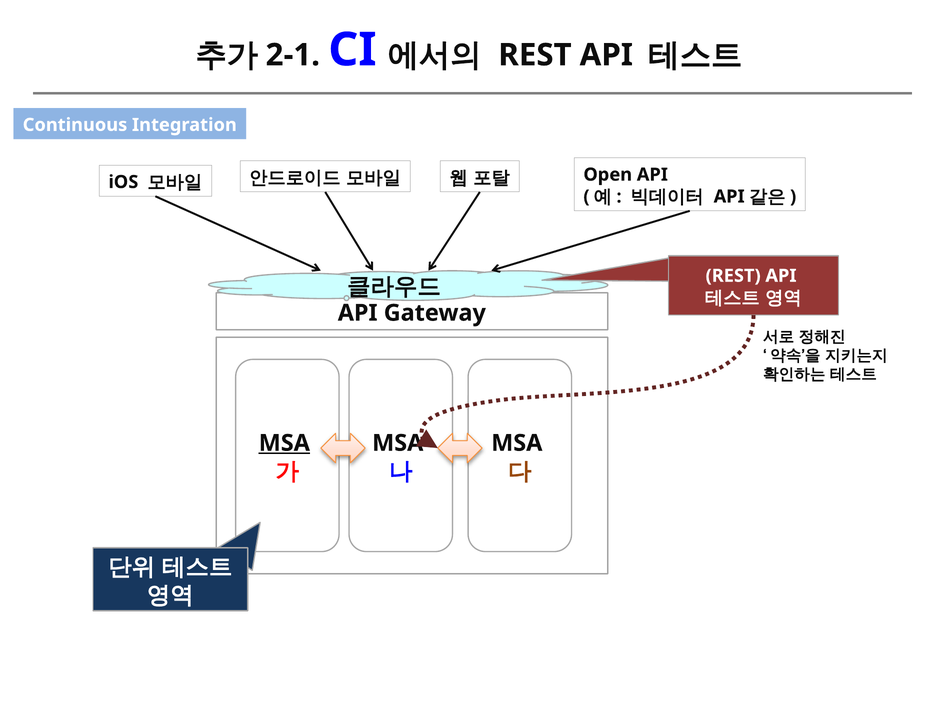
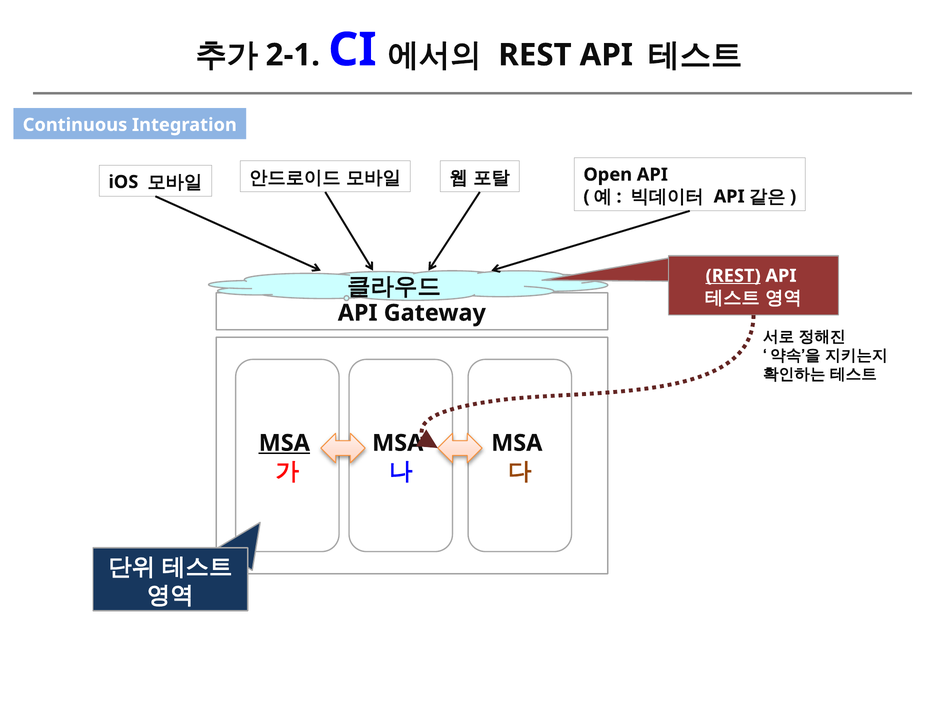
REST at (733, 276) underline: none -> present
